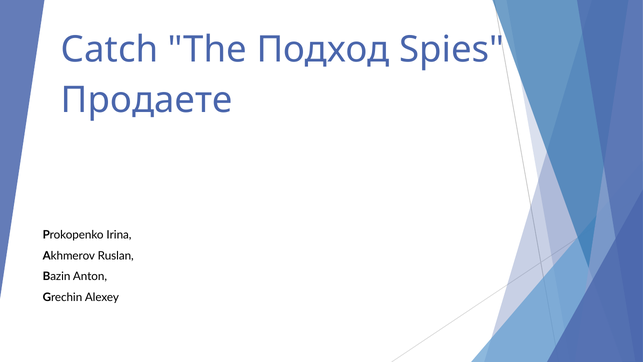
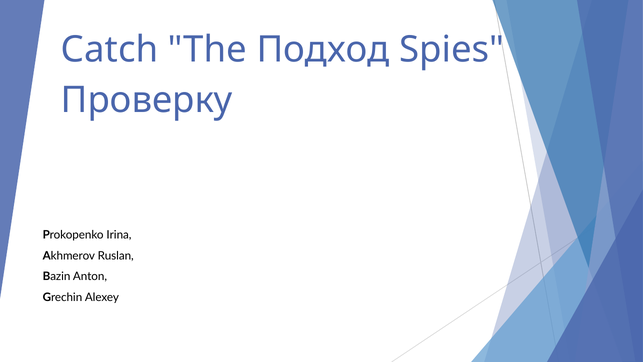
Продаете: Продаете -> Проверку
